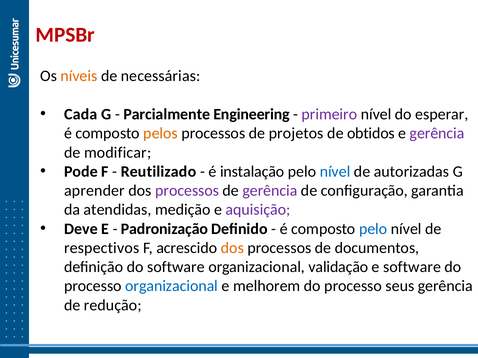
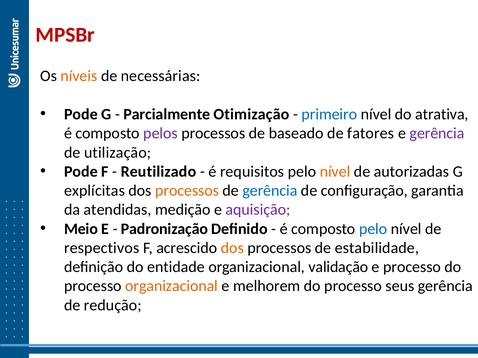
Cada at (81, 114): Cada -> Pode
Engineering: Engineering -> Otimização
primeiro colour: purple -> blue
esperar: esperar -> atrativa
pelos colour: orange -> purple
projetos: projetos -> baseado
obtidos: obtidos -> fatores
modificar: modificar -> utilização
instalação: instalação -> requisitos
nível at (335, 172) colour: blue -> orange
aprender: aprender -> explícitas
processos at (187, 191) colour: purple -> orange
gerência at (270, 191) colour: purple -> blue
Deve: Deve -> Meio
documentos: documentos -> estabilidade
do software: software -> entidade
e software: software -> processo
organizacional at (172, 286) colour: blue -> orange
